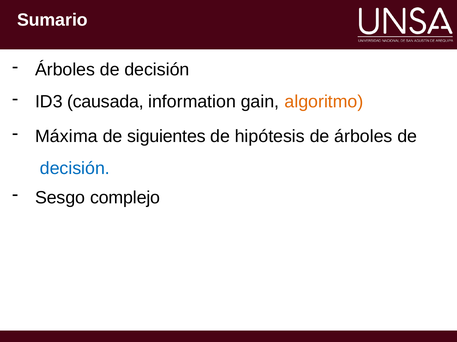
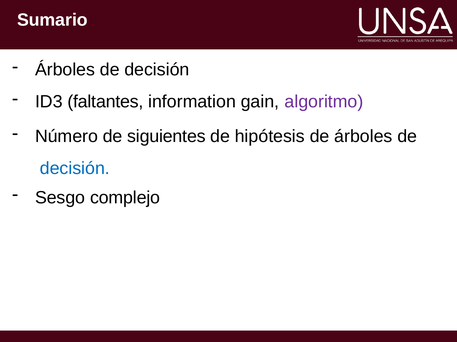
causada: causada -> faltantes
algoritmo colour: orange -> purple
Máxima: Máxima -> Número
